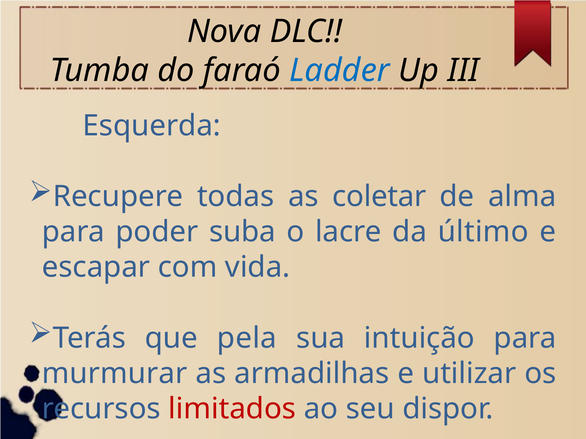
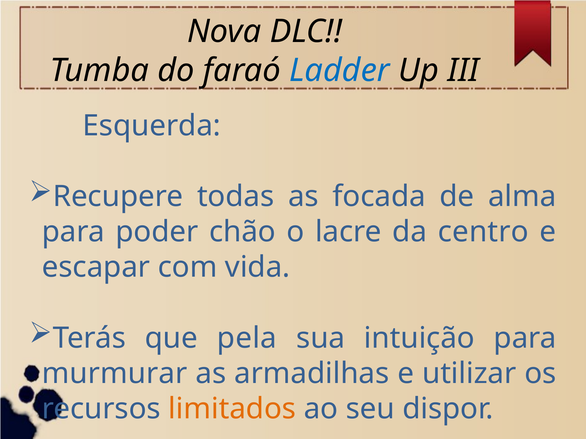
coletar: coletar -> focada
suba: suba -> chão
último: último -> centro
limitados colour: red -> orange
